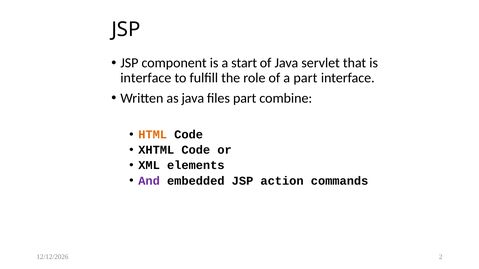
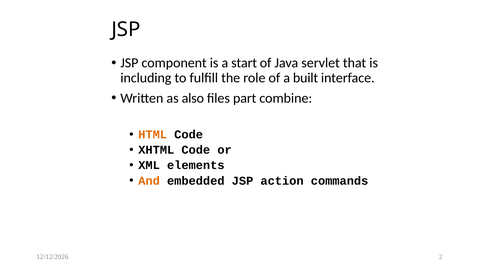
interface at (146, 78): interface -> including
a part: part -> built
as java: java -> also
And colour: purple -> orange
